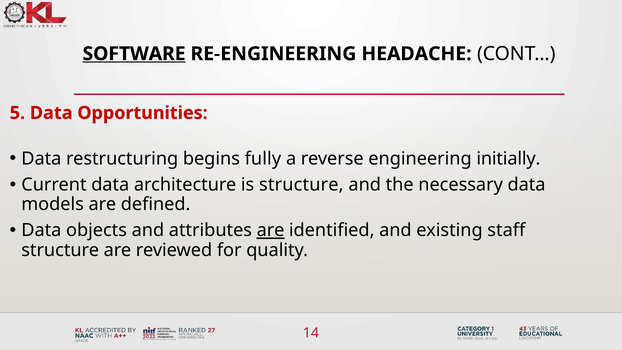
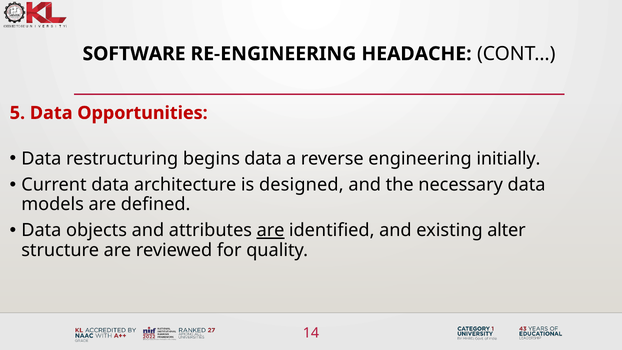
SOFTWARE underline: present -> none
begins fully: fully -> data
is structure: structure -> designed
staff: staff -> alter
